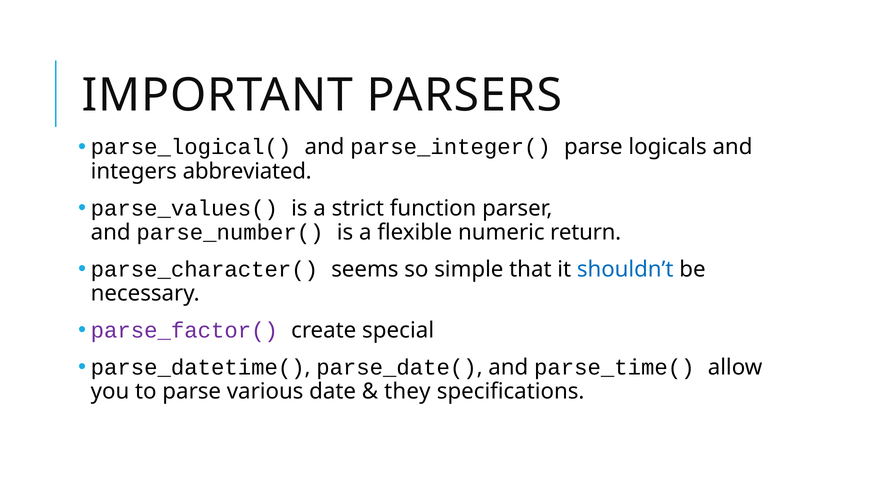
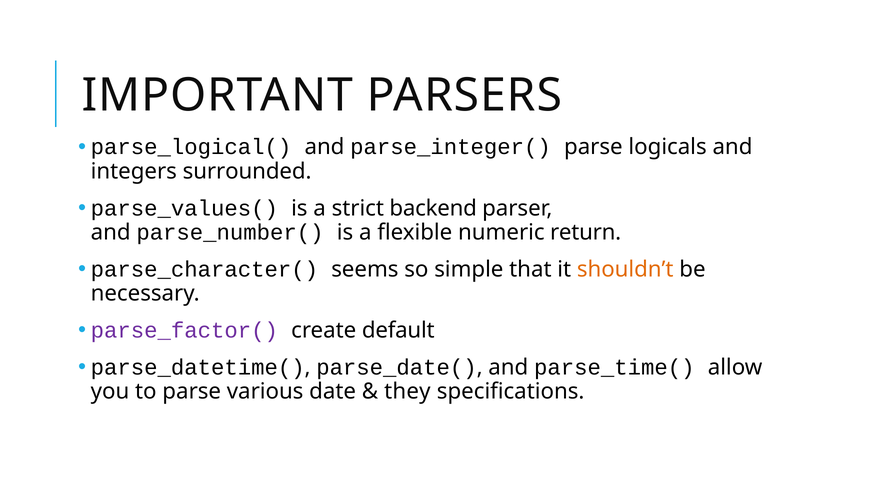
abbreviated: abbreviated -> surrounded
function: function -> backend
shouldn’t colour: blue -> orange
special: special -> default
